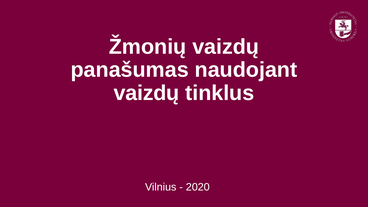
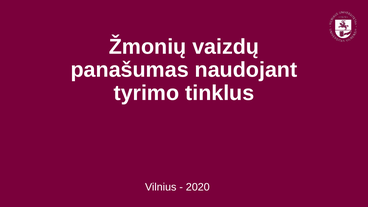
vaizdų at (146, 93): vaizdų -> tyrimo
